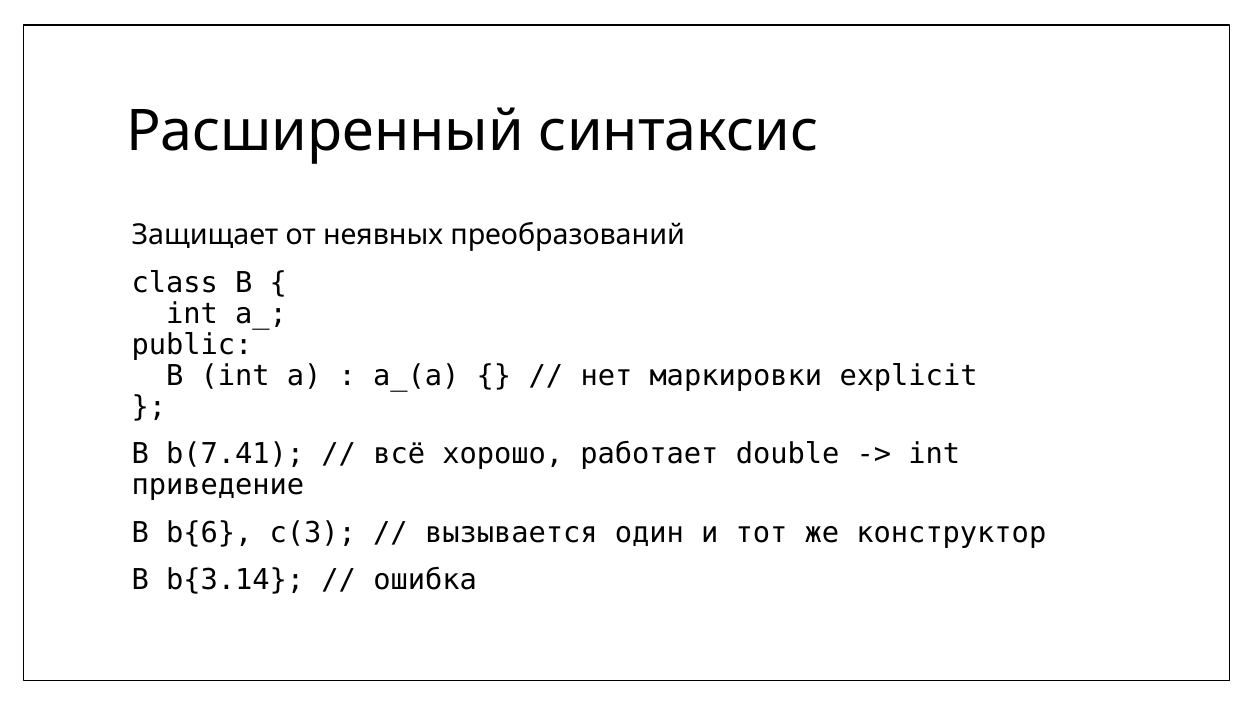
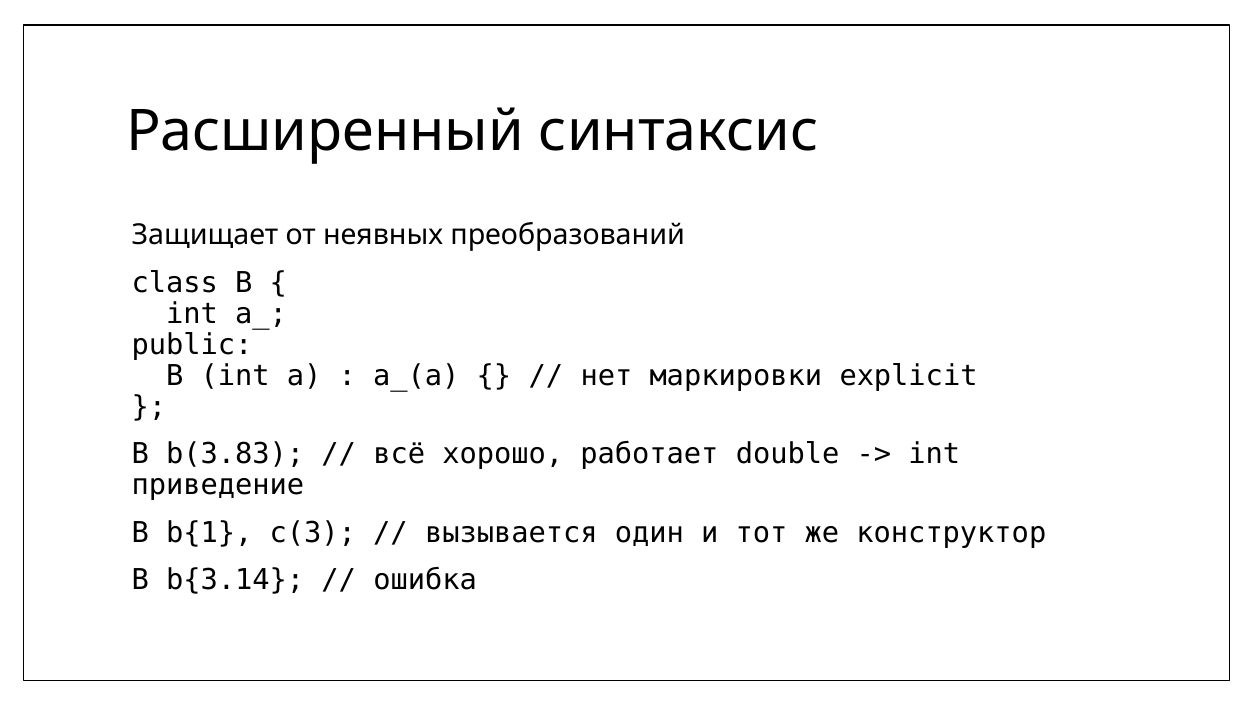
b(7.41: b(7.41 -> b(3.83
b{6: b{6 -> b{1
